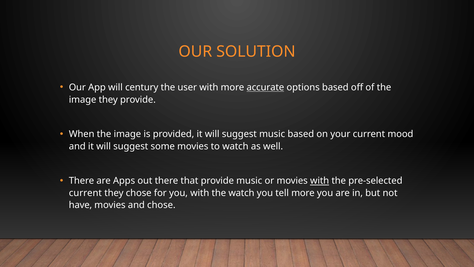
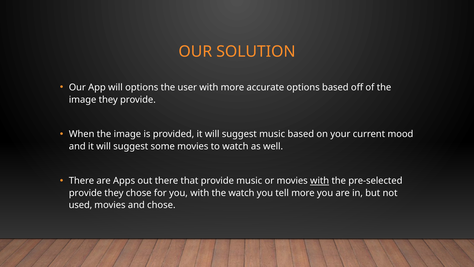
will century: century -> options
accurate underline: present -> none
current at (85, 193): current -> provide
have: have -> used
